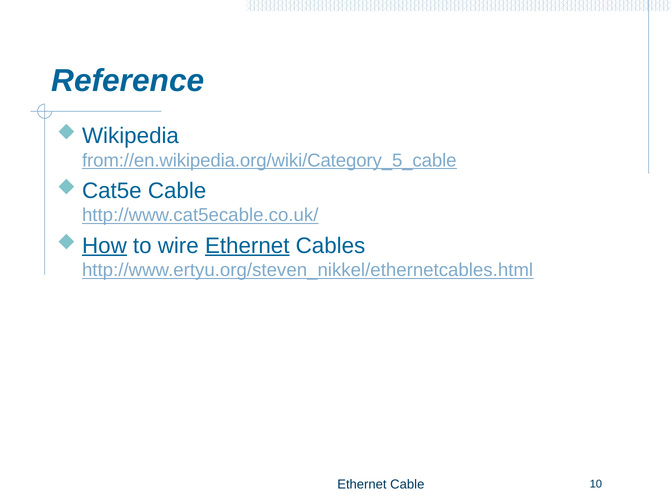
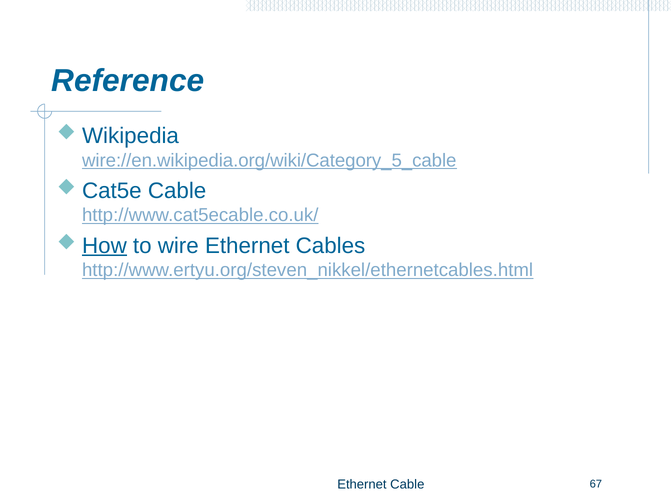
from://en.wikipedia.org/wiki/Category_5_cable: from://en.wikipedia.org/wiki/Category_5_cable -> wire://en.wikipedia.org/wiki/Category_5_cable
Ethernet at (247, 245) underline: present -> none
10: 10 -> 67
